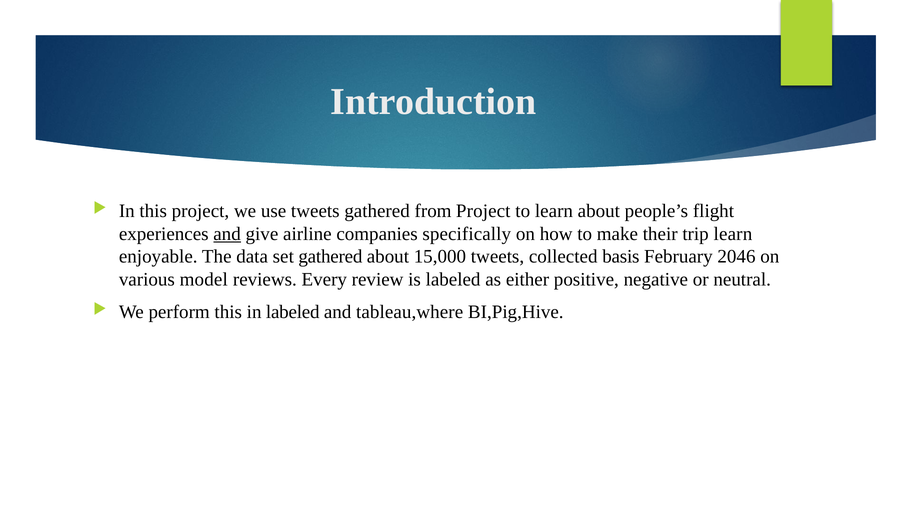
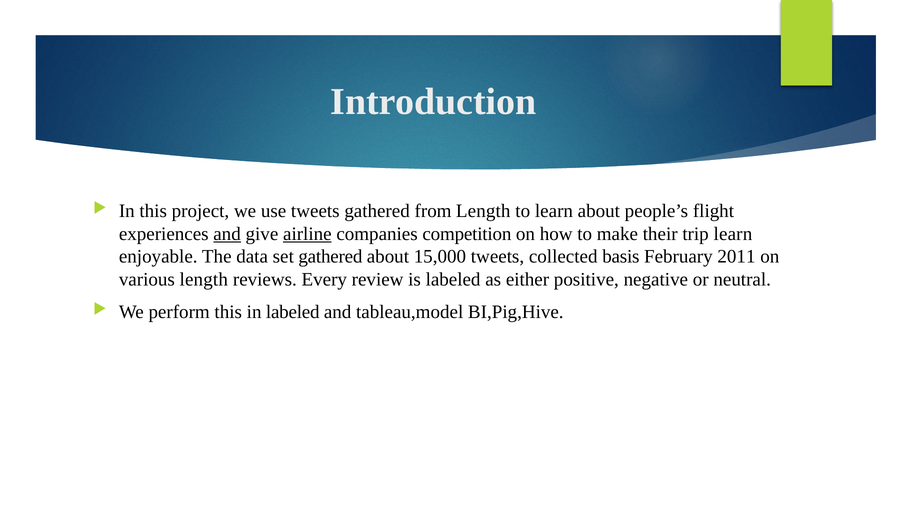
from Project: Project -> Length
airline underline: none -> present
specifically: specifically -> competition
2046: 2046 -> 2011
various model: model -> length
tableau,where: tableau,where -> tableau,model
